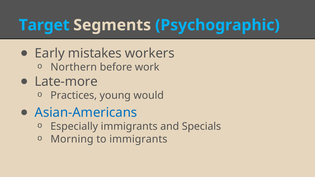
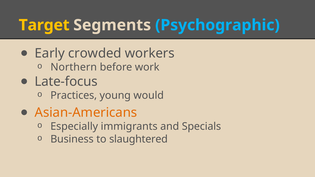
Target colour: light blue -> yellow
mistakes: mistakes -> crowded
Late-more: Late-more -> Late-focus
Asian-Americans colour: blue -> orange
Morning: Morning -> Business
to immigrants: immigrants -> slaughtered
